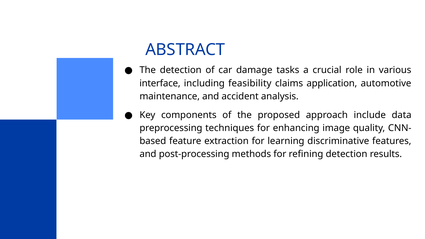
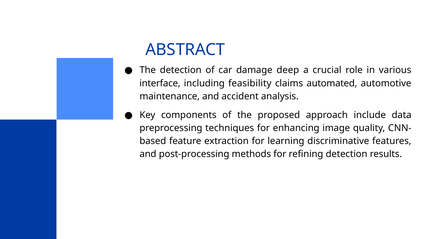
tasks: tasks -> deep
application: application -> automated
